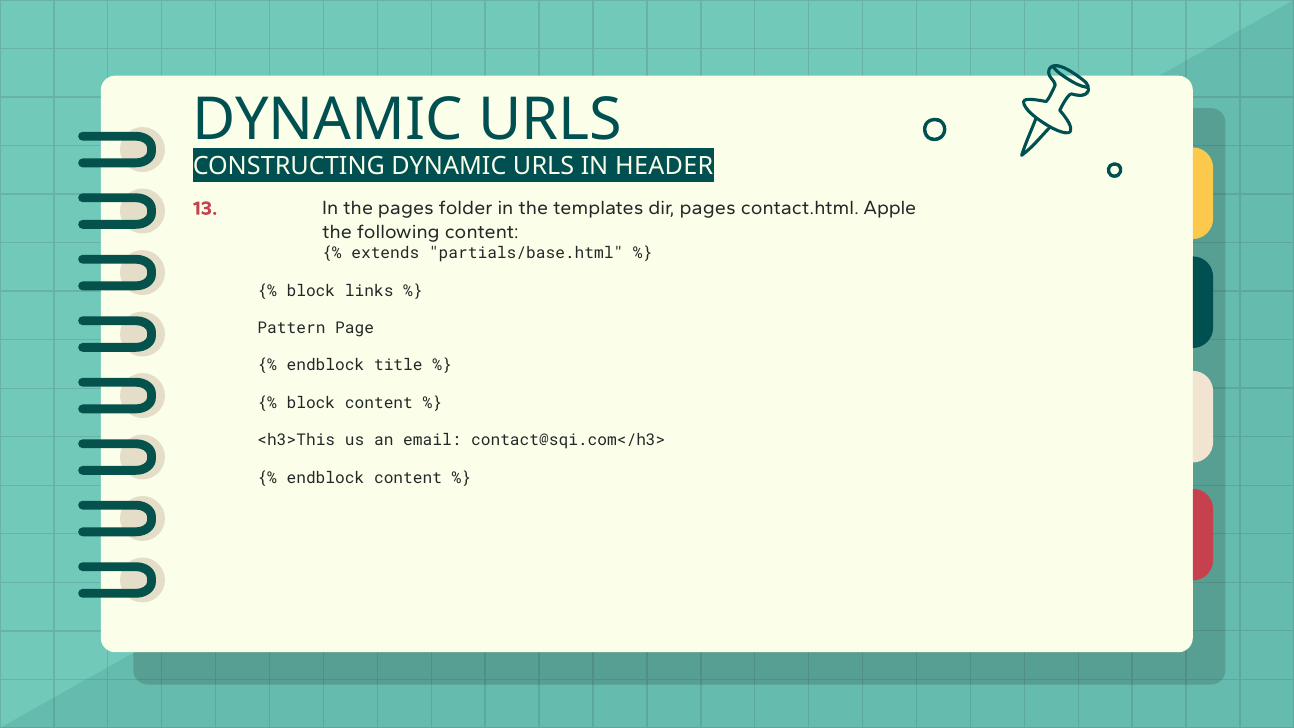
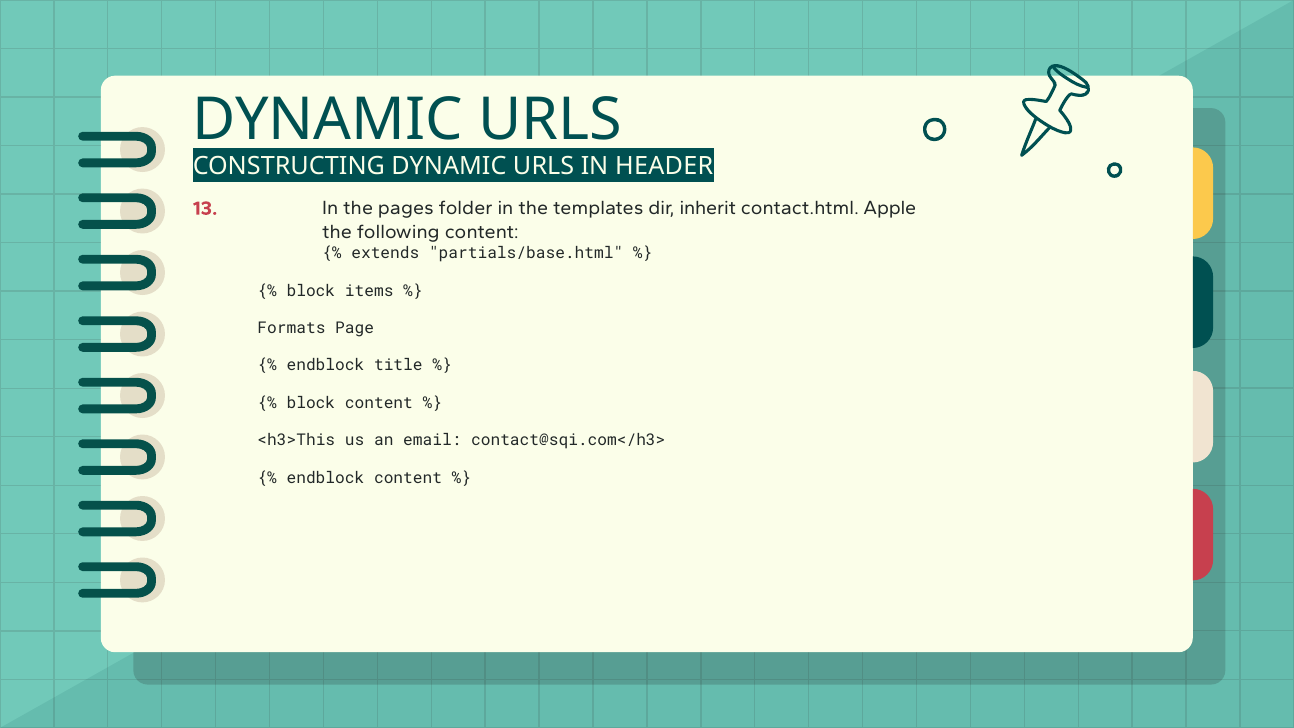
dir pages: pages -> inherit
links: links -> items
Pattern: Pattern -> Formats
